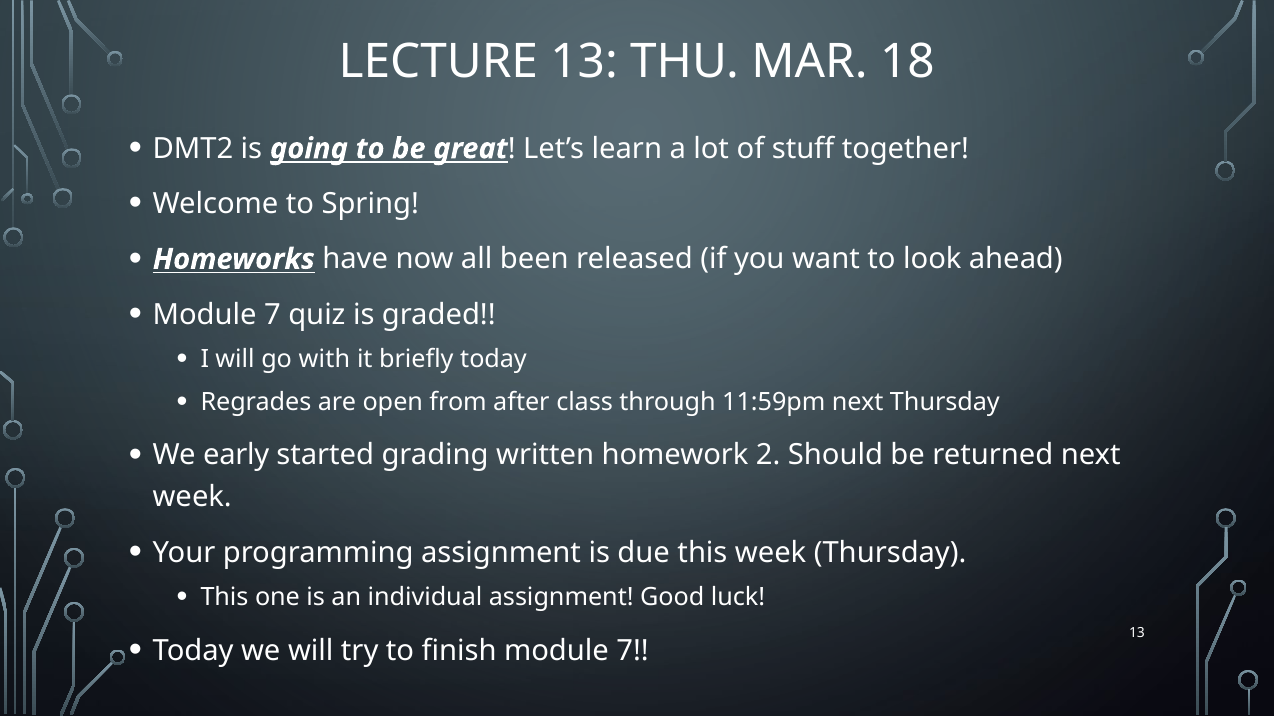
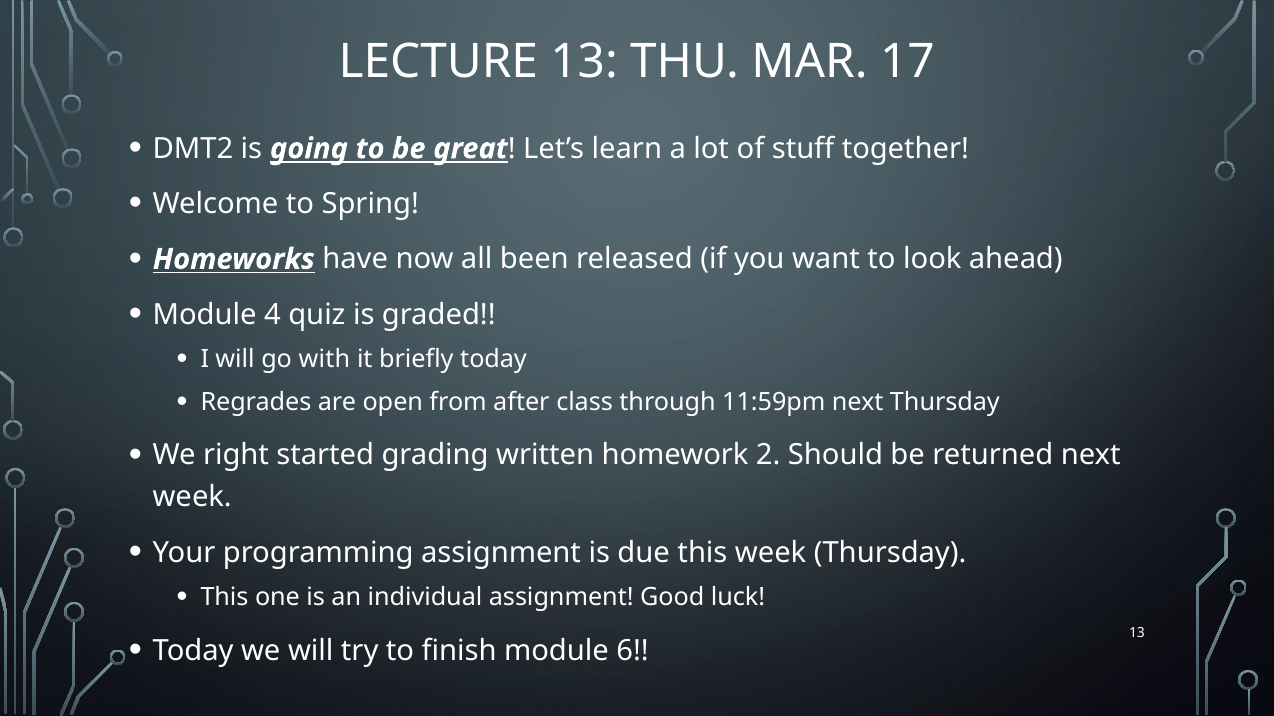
18: 18 -> 17
7 at (272, 315): 7 -> 4
early: early -> right
finish module 7: 7 -> 6
